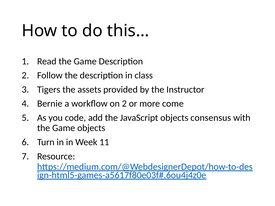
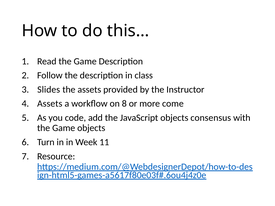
Tigers: Tigers -> Slides
Bernie at (50, 104): Bernie -> Assets
on 2: 2 -> 8
